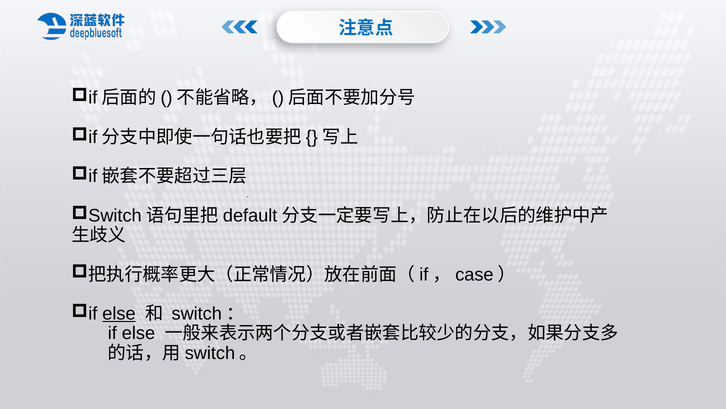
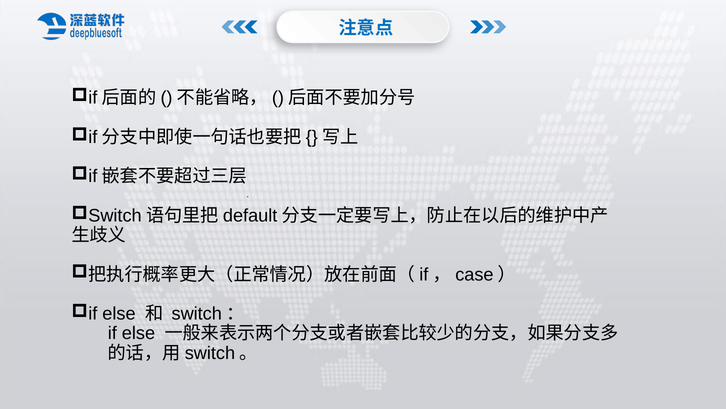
else at (119, 313) underline: present -> none
